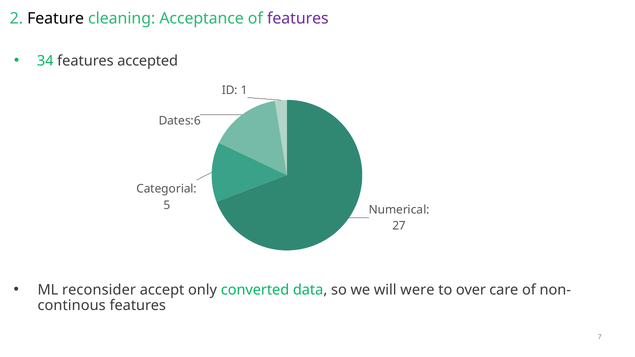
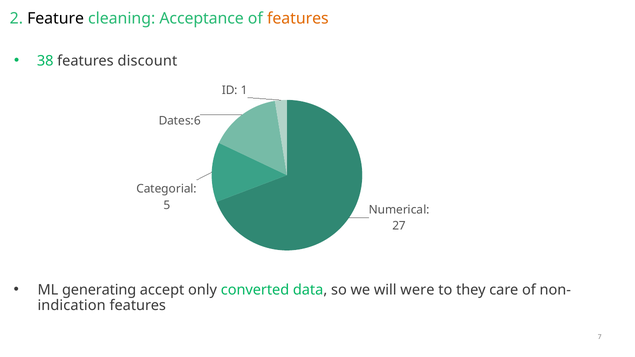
features at (298, 19) colour: purple -> orange
34: 34 -> 38
accepted: accepted -> discount
reconsider: reconsider -> generating
over: over -> they
continous: continous -> indication
